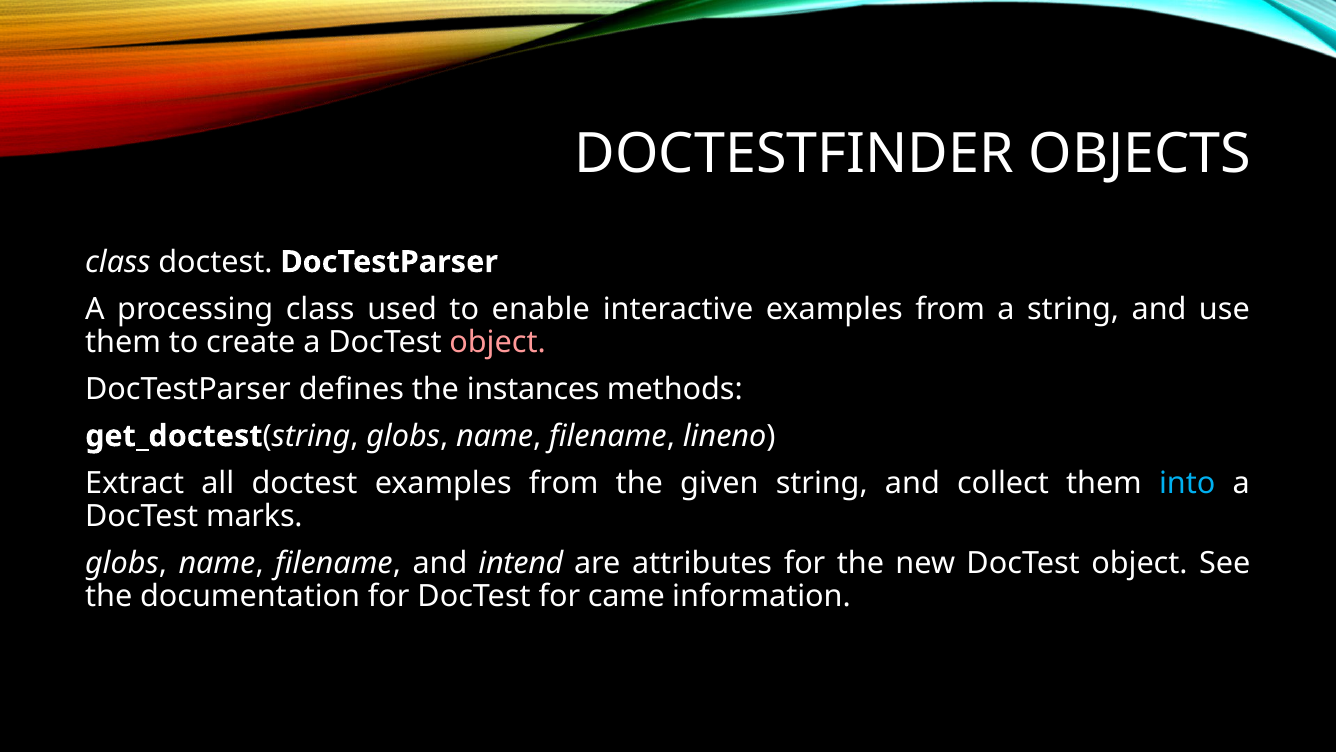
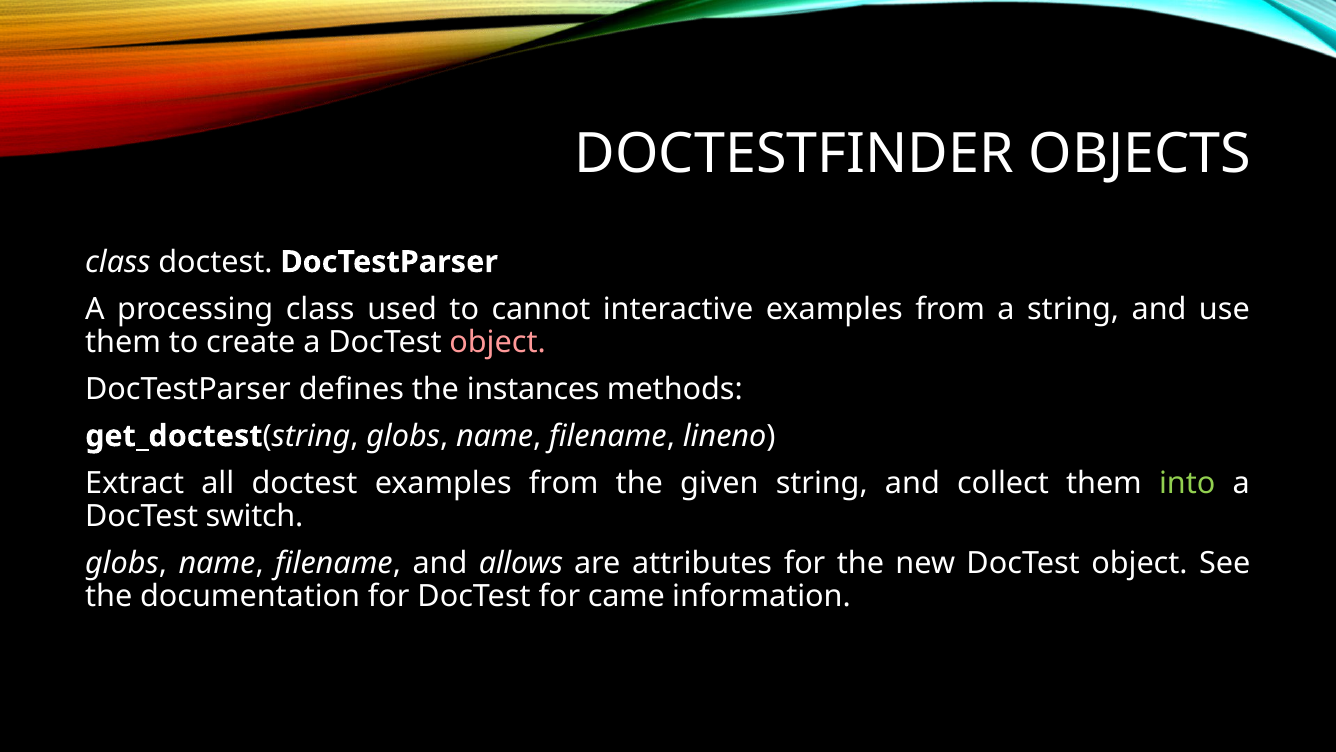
enable: enable -> cannot
into colour: light blue -> light green
marks: marks -> switch
intend: intend -> allows
